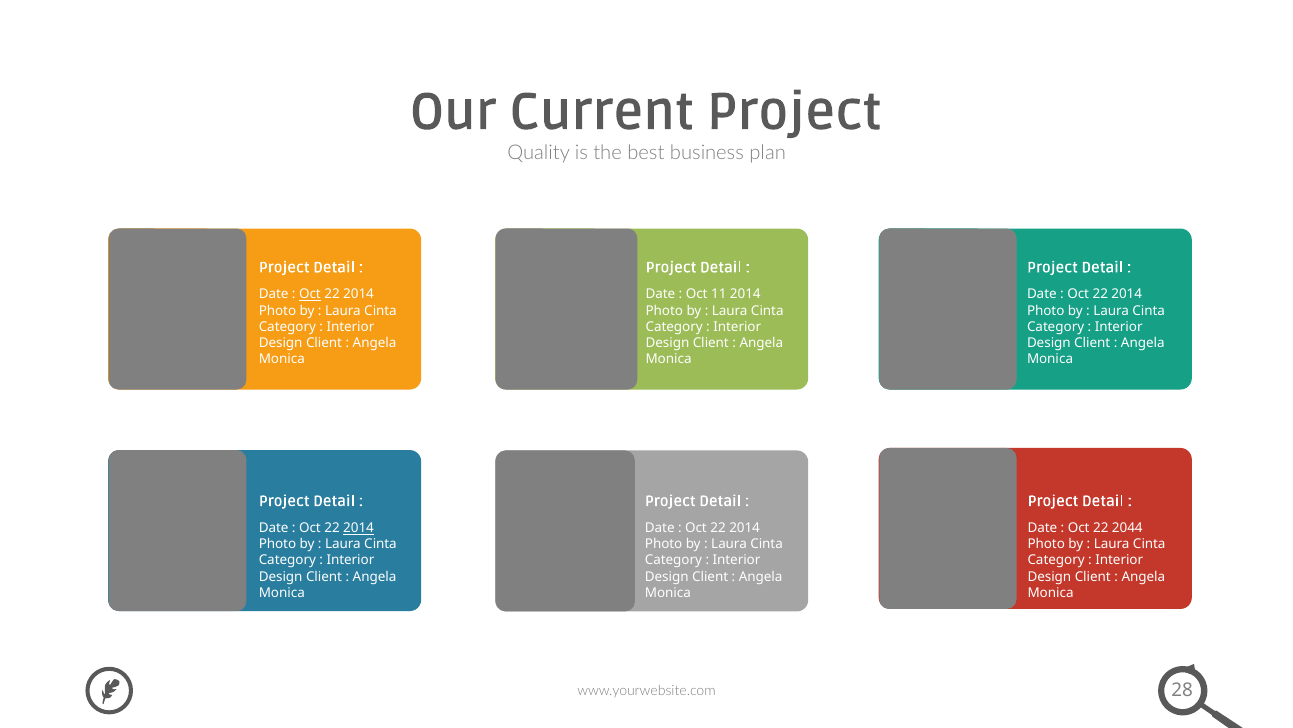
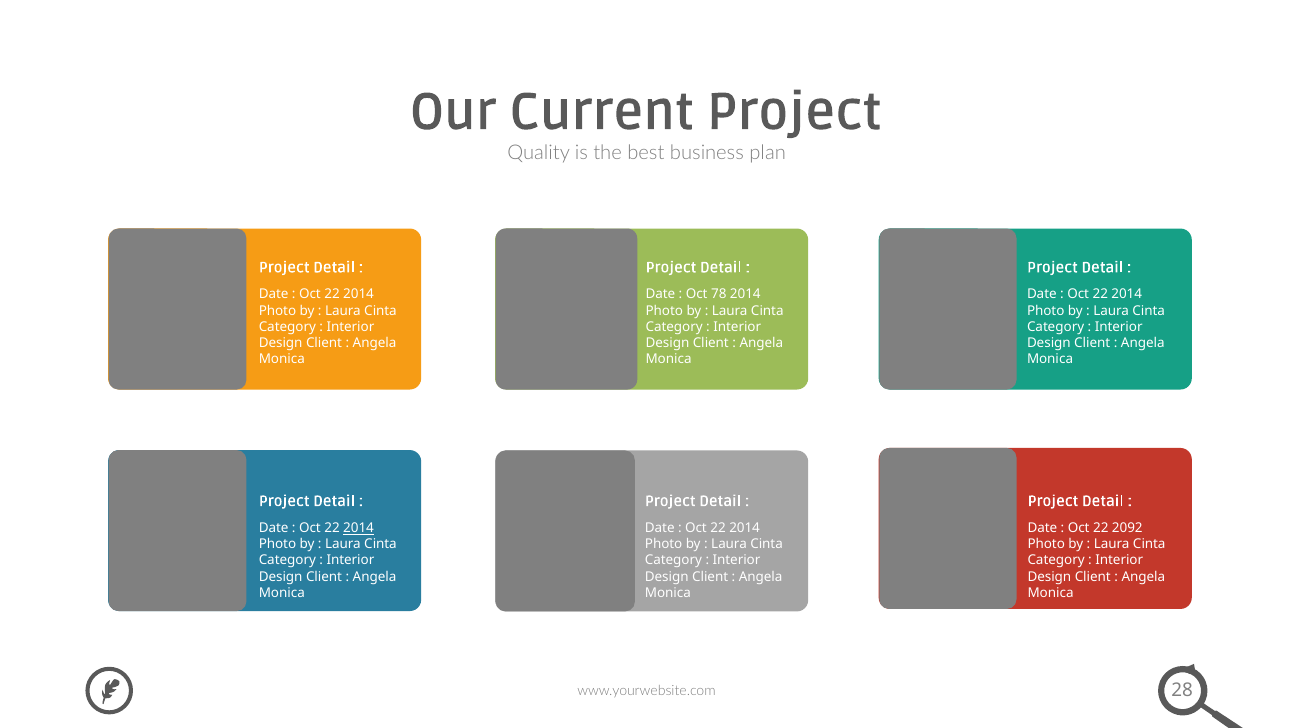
Oct at (310, 294) underline: present -> none
11: 11 -> 78
2044: 2044 -> 2092
